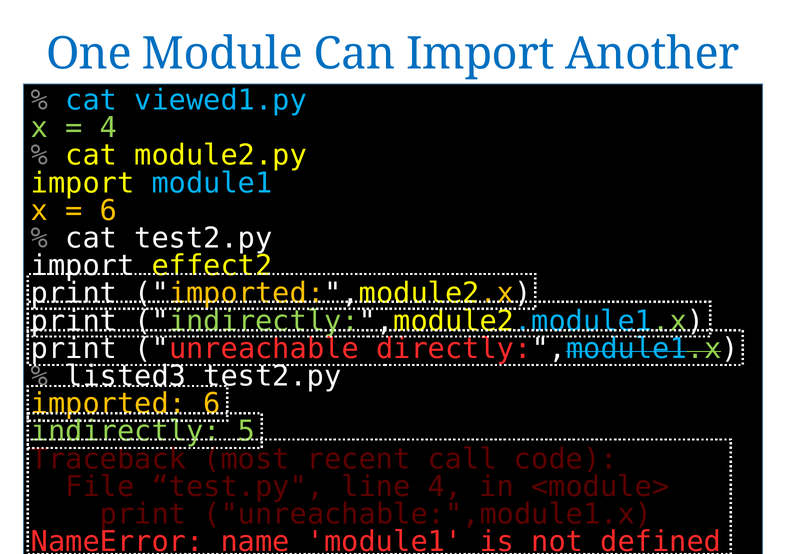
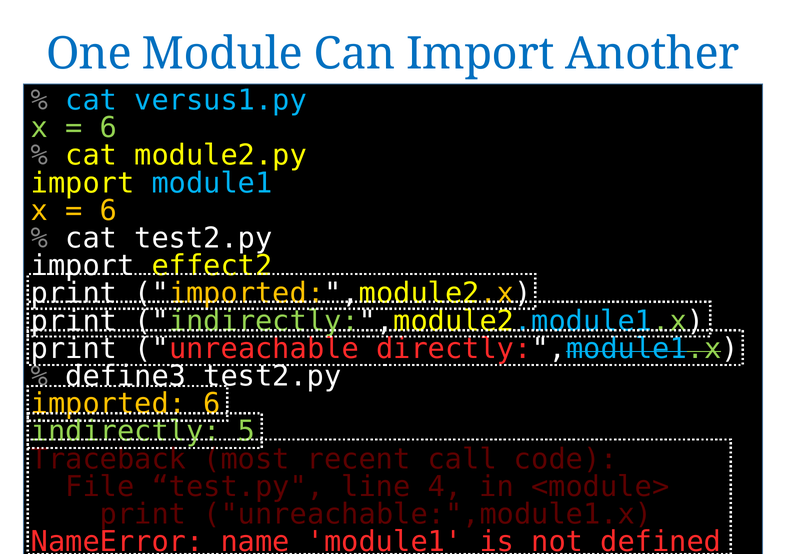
viewed1.py: viewed1.py -> versus1.py
4 at (109, 128): 4 -> 6
listed3: listed3 -> define3
